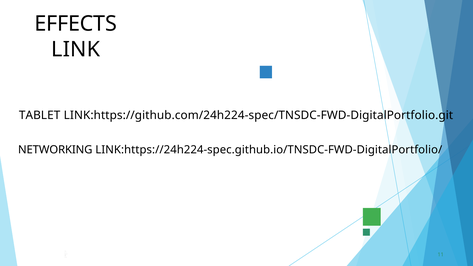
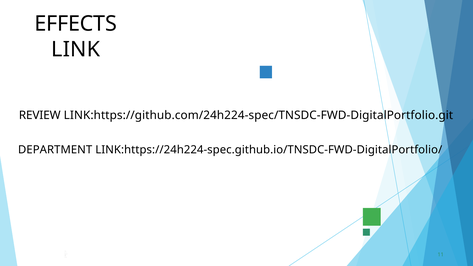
TABLET: TABLET -> REVIEW
NETWORKING: NETWORKING -> DEPARTMENT
